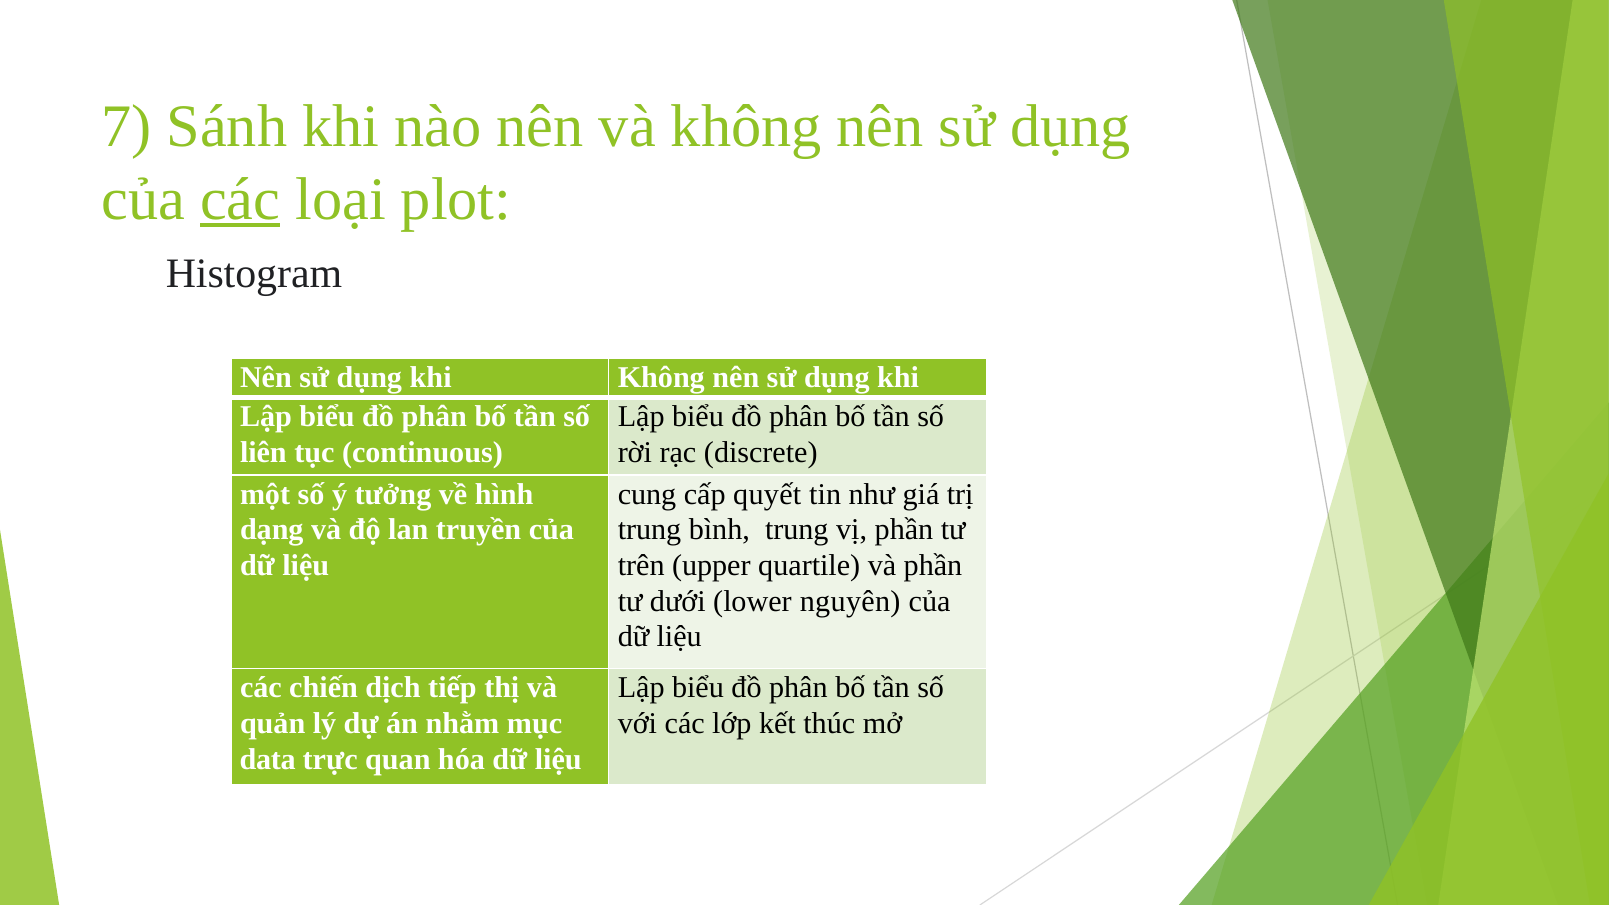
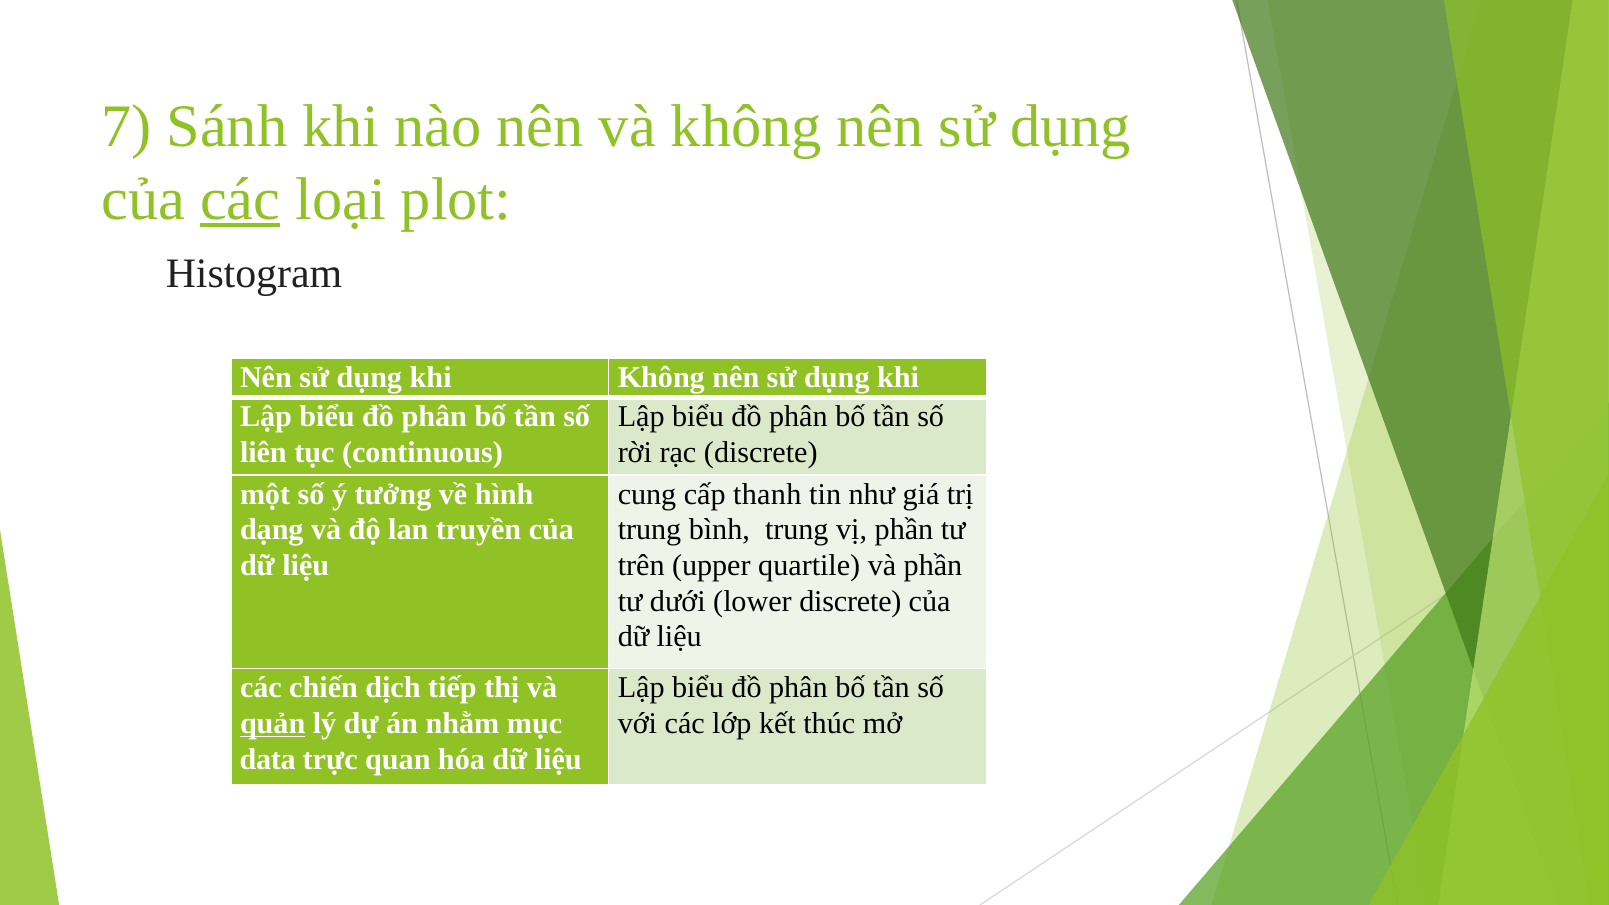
quyết: quyết -> thanh
lower nguyên: nguyên -> discrete
quản underline: none -> present
